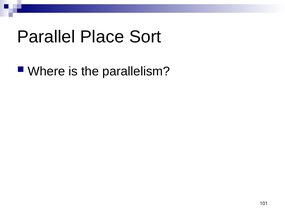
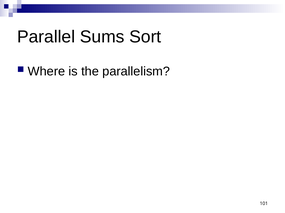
Place: Place -> Sums
